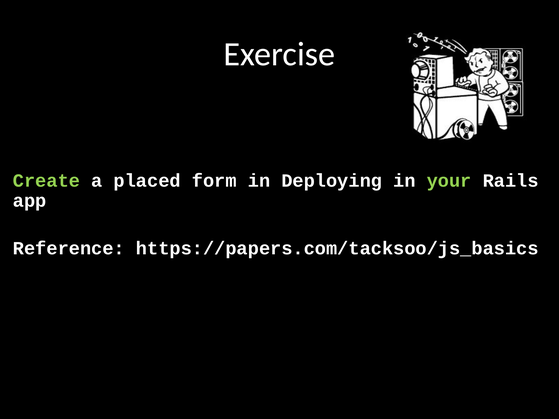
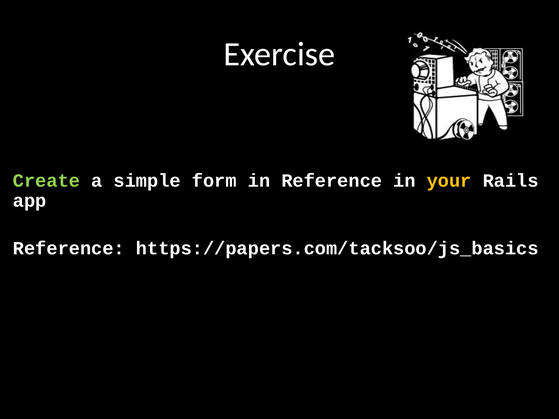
placed: placed -> simple
in Deploying: Deploying -> Reference
your colour: light green -> yellow
